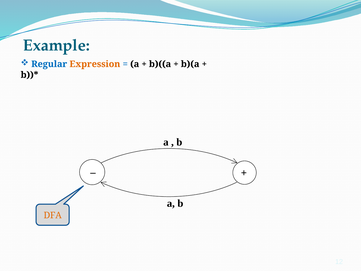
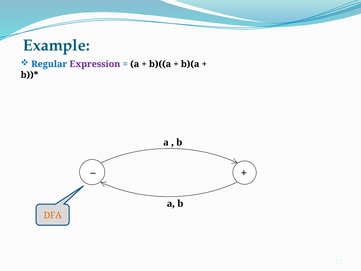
Expression colour: orange -> purple
